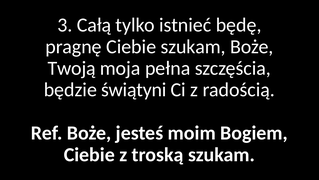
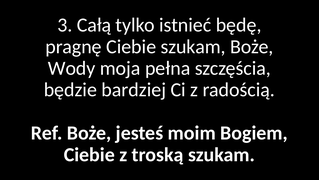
Twoją: Twoją -> Wody
świątyni: świątyni -> bardziej
